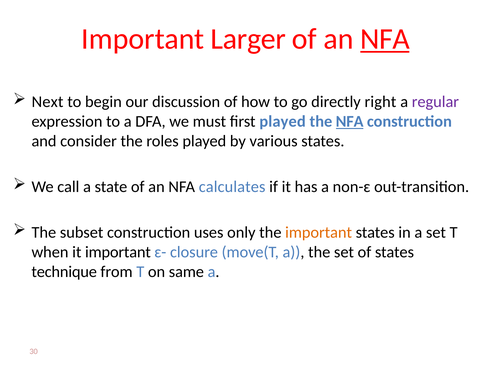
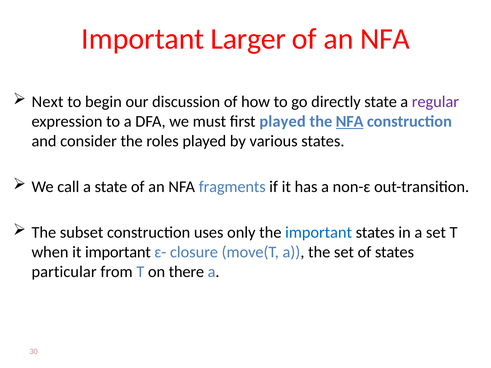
NFA at (385, 39) underline: present -> none
directly right: right -> state
calculates: calculates -> fragments
important at (319, 233) colour: orange -> blue
technique: technique -> particular
same: same -> there
